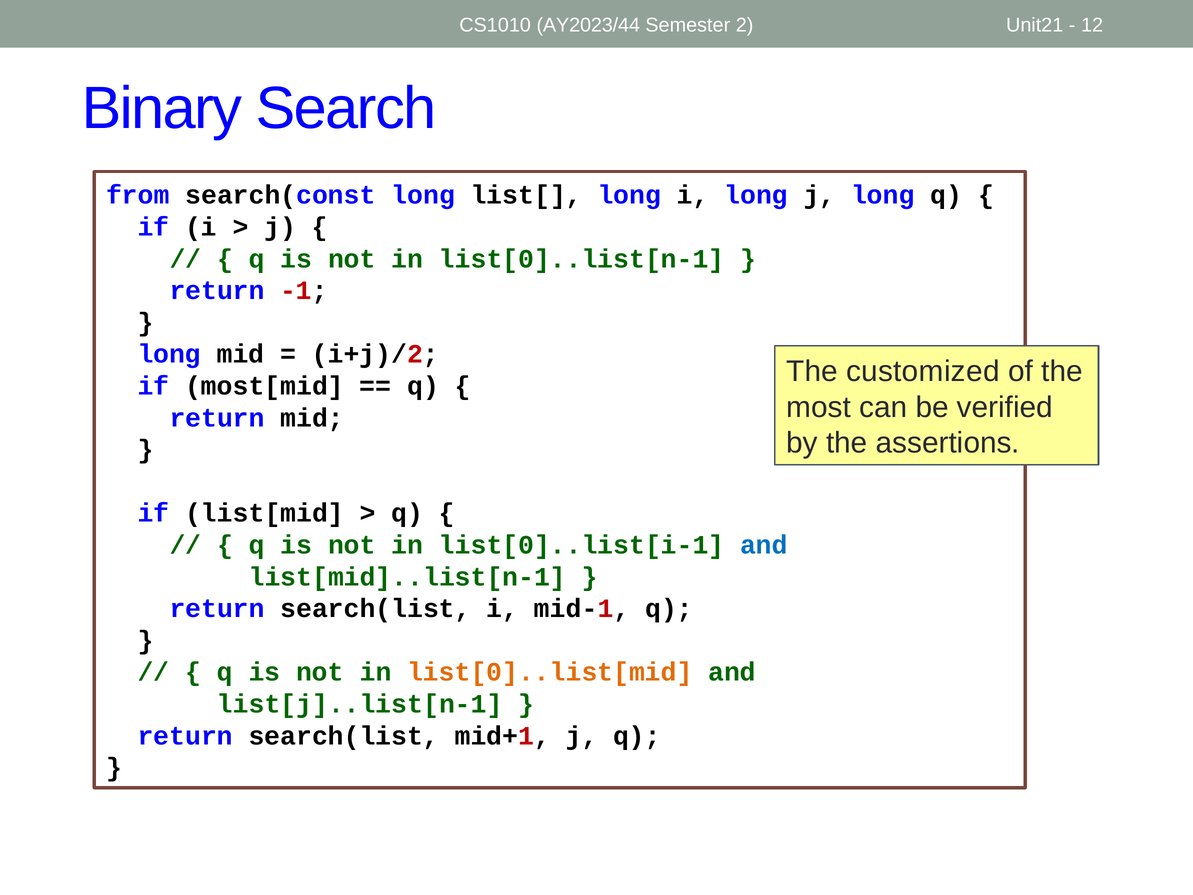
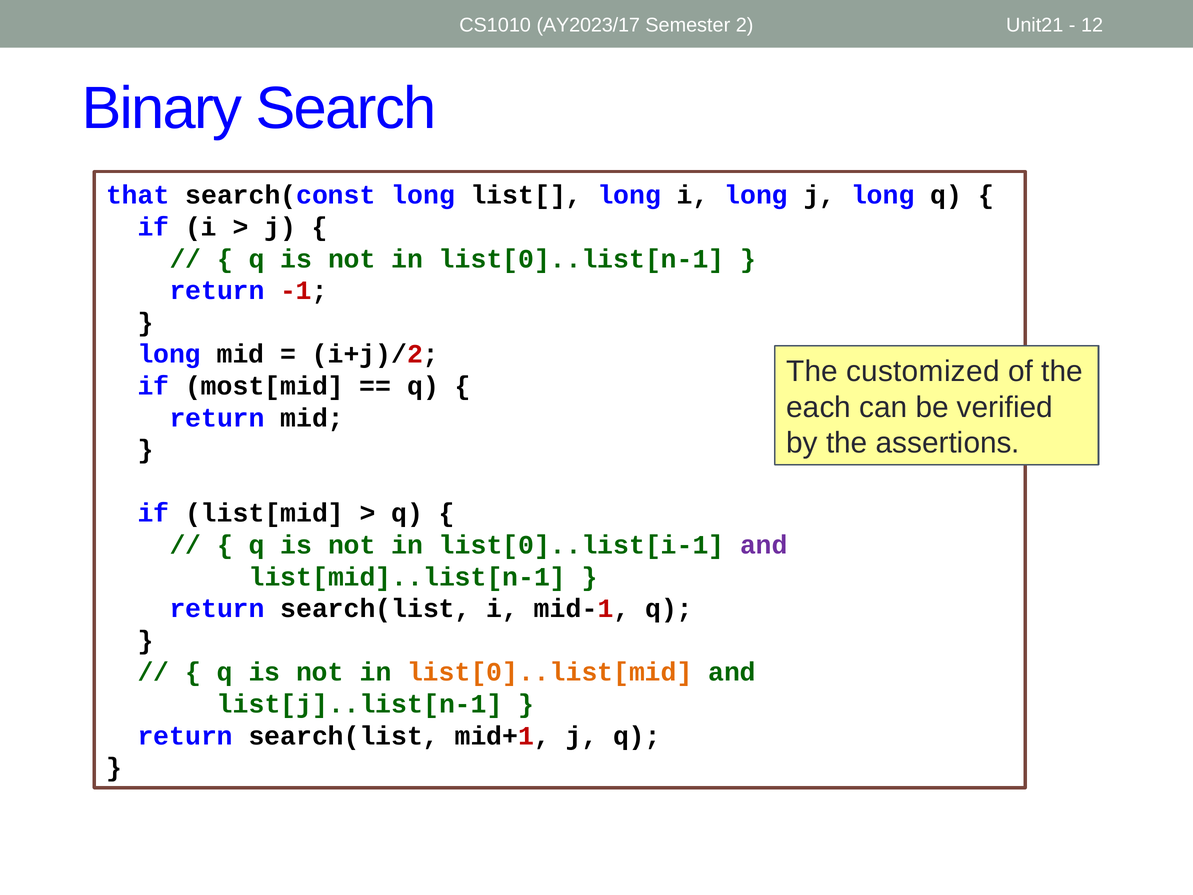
AY2023/44: AY2023/44 -> AY2023/17
from: from -> that
most: most -> each
and at (764, 545) colour: blue -> purple
